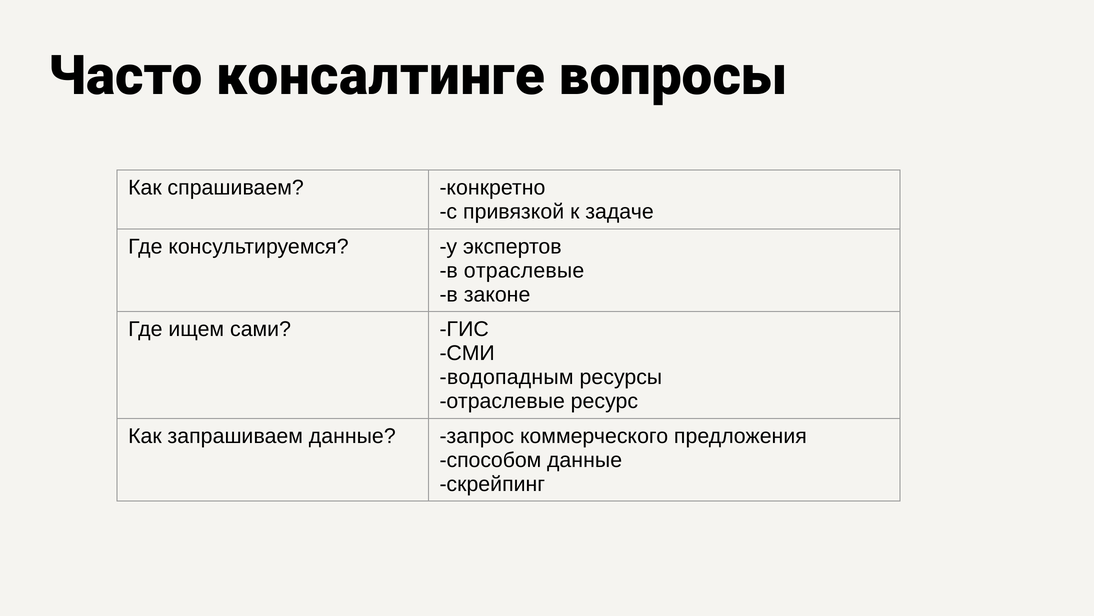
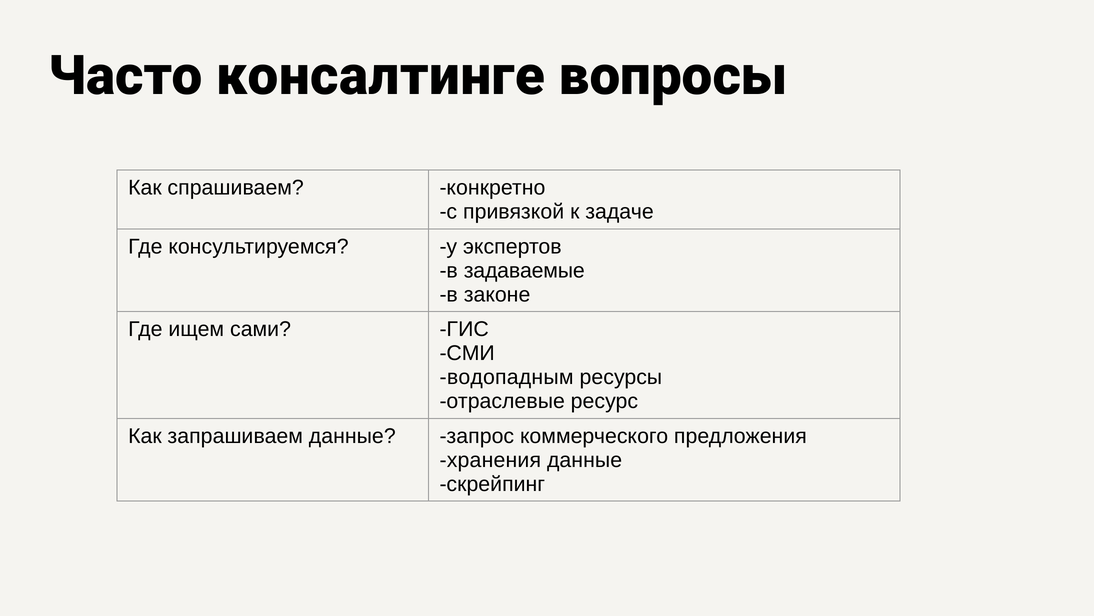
в отраслевые: отраслевые -> задаваемые
способом: способом -> хранения
